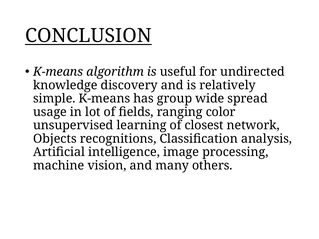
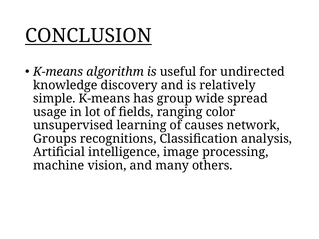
closest: closest -> causes
Objects: Objects -> Groups
